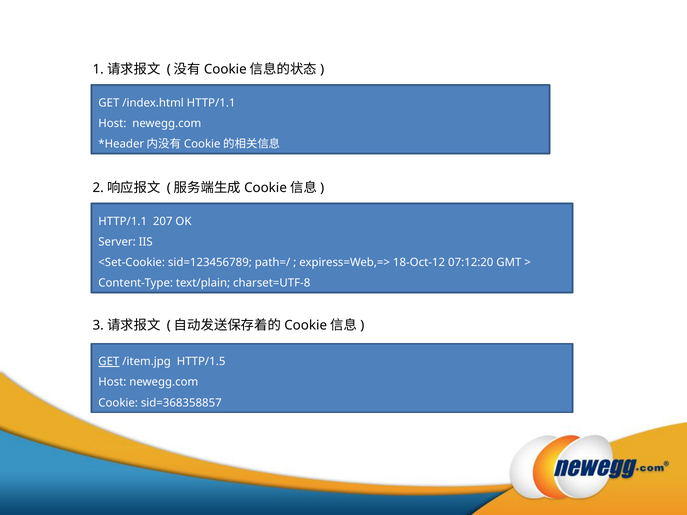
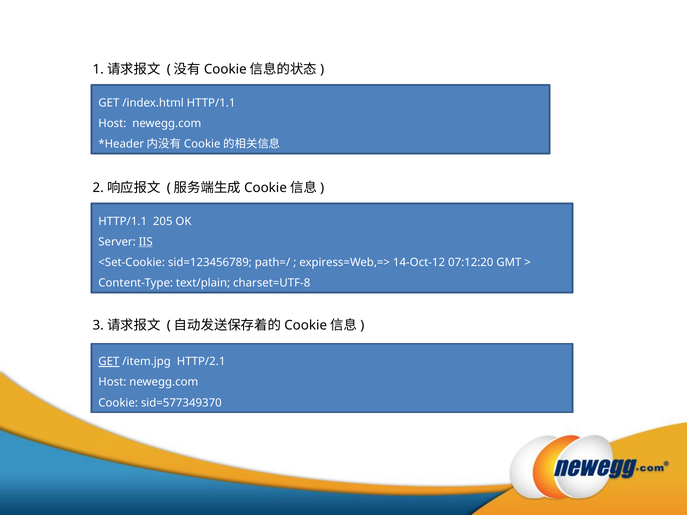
207: 207 -> 205
IIS underline: none -> present
18-Oct-12: 18-Oct-12 -> 14-Oct-12
HTTP/1.5: HTTP/1.5 -> HTTP/2.1
sid=368358857: sid=368358857 -> sid=577349370
